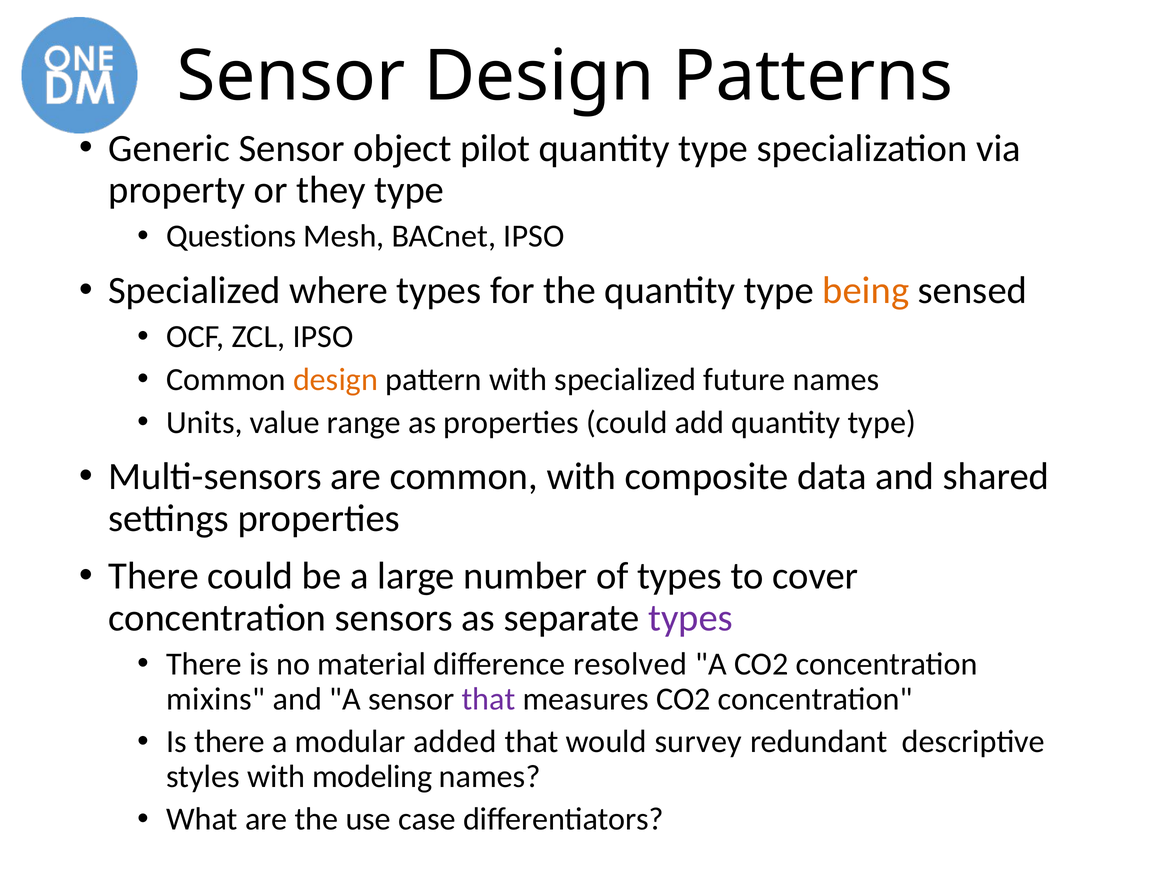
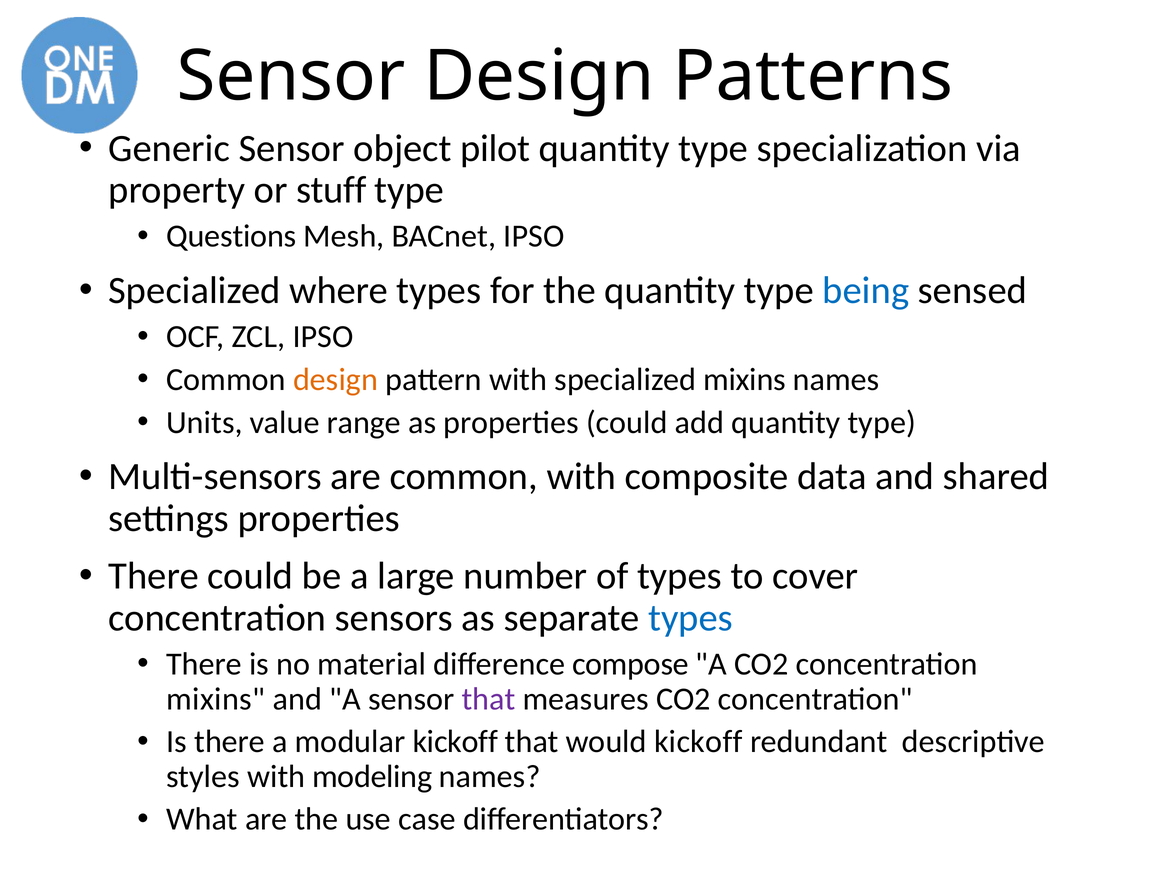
they: they -> stuff
being colour: orange -> blue
specialized future: future -> mixins
types at (691, 618) colour: purple -> blue
resolved: resolved -> compose
modular added: added -> kickoff
would survey: survey -> kickoff
